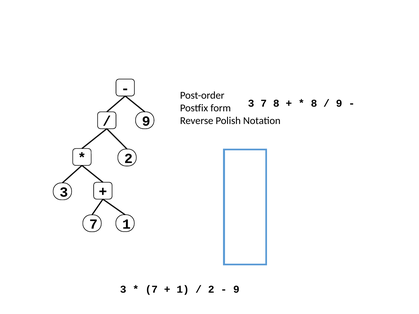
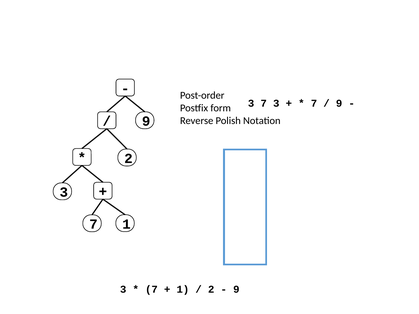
7 8: 8 -> 3
8 at (314, 103): 8 -> 7
